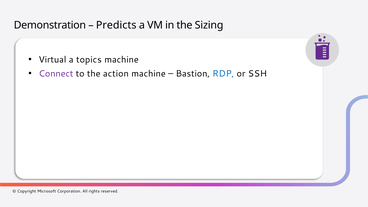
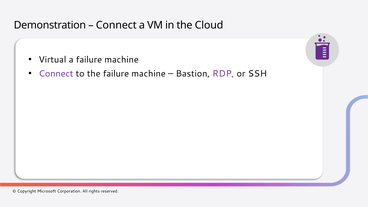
Predicts at (116, 25): Predicts -> Connect
Sizing: Sizing -> Cloud
a topics: topics -> failure
the action: action -> failure
RDP colour: blue -> purple
